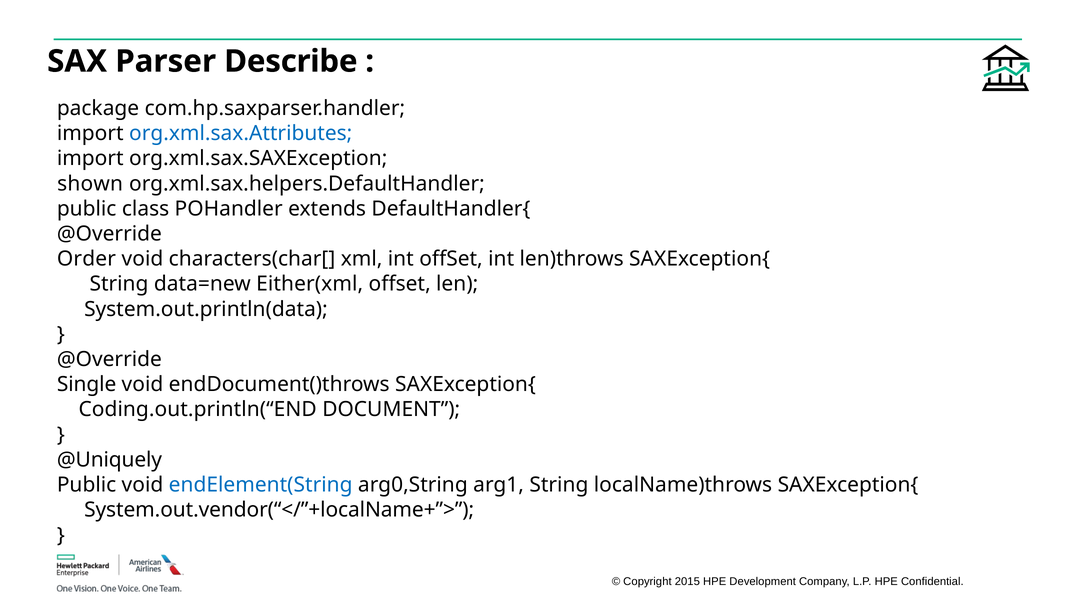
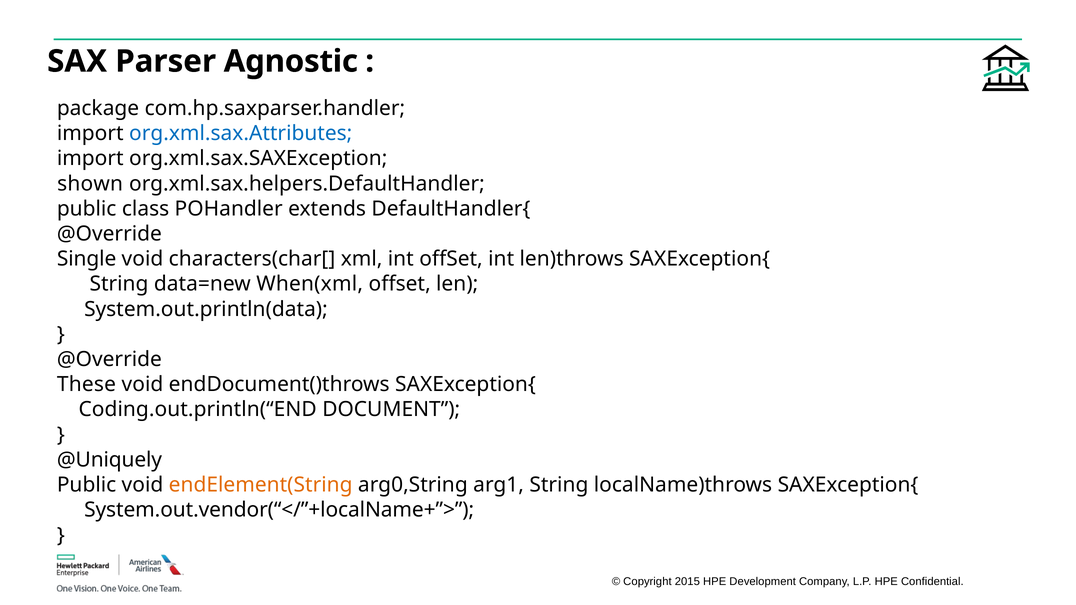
Describe: Describe -> Agnostic
Order: Order -> Single
Either(xml: Either(xml -> When(xml
Single: Single -> These
endElement(String colour: blue -> orange
